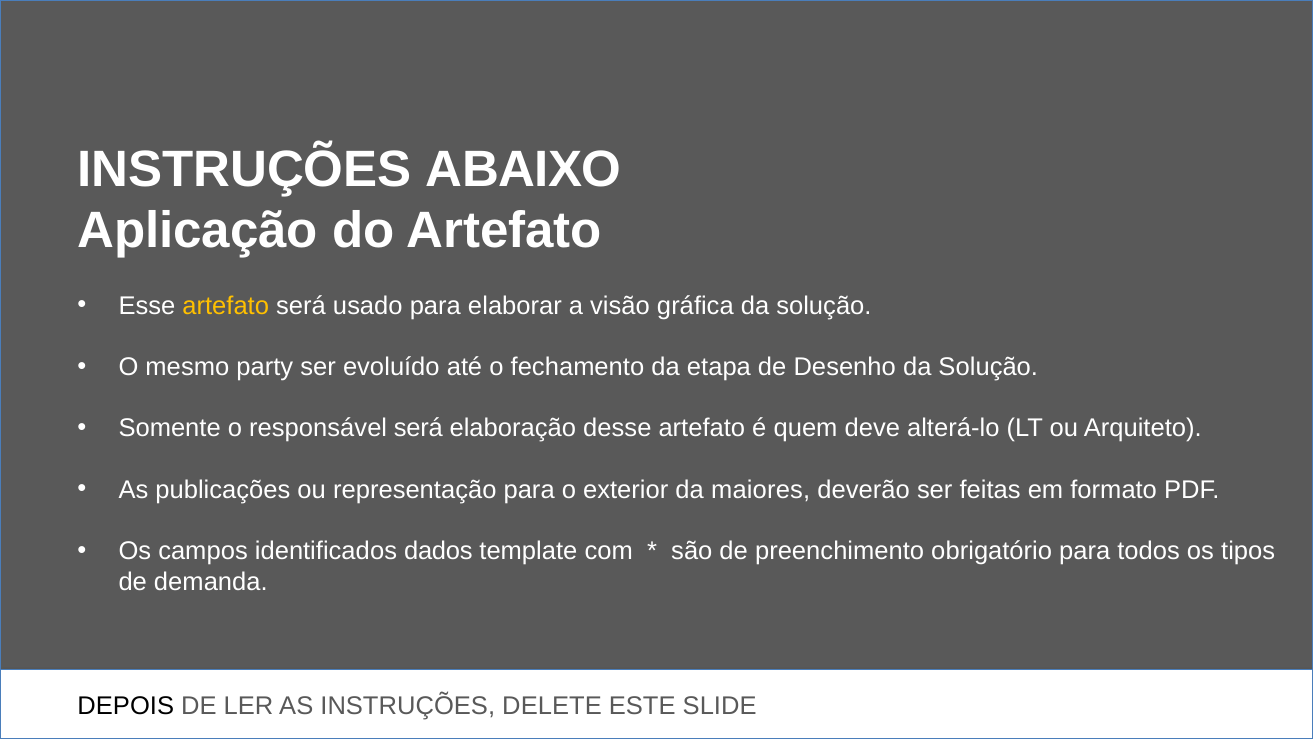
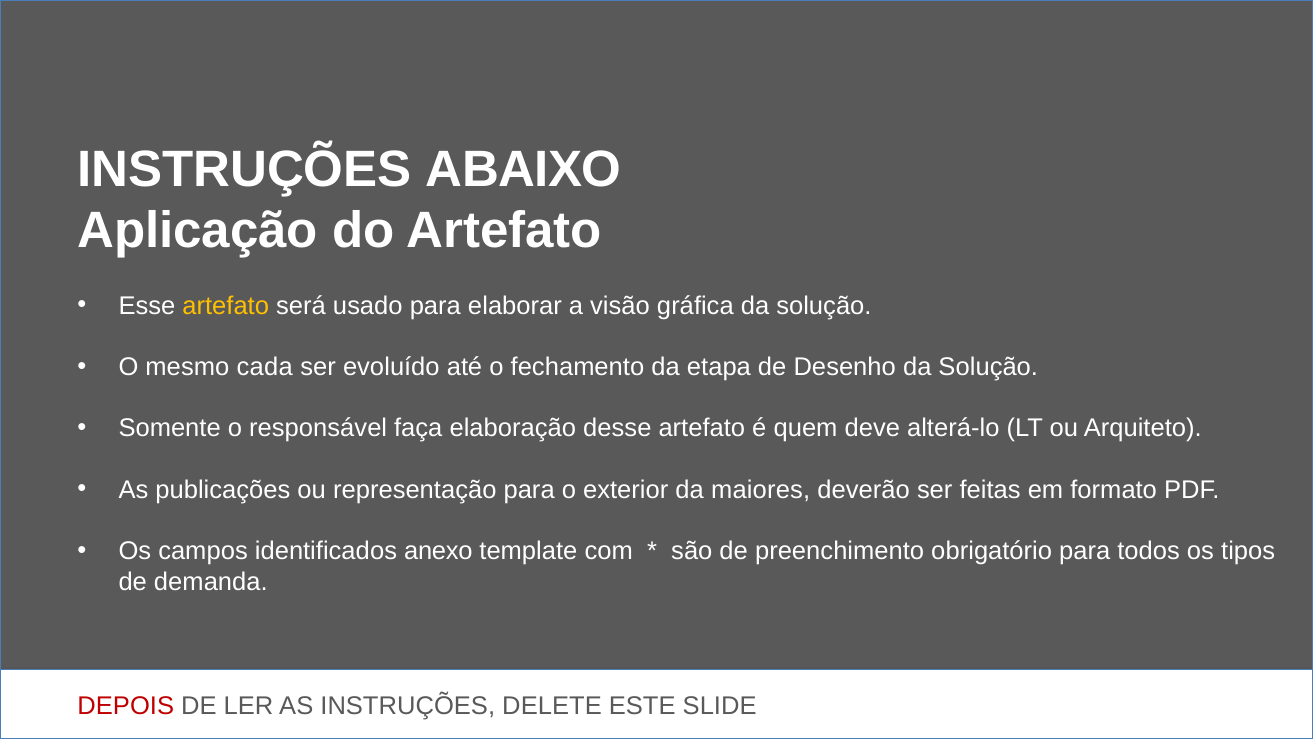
party: party -> cada
responsável será: será -> faça
dados: dados -> anexo
DEPOIS colour: black -> red
